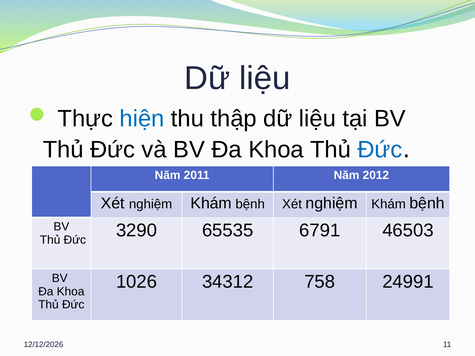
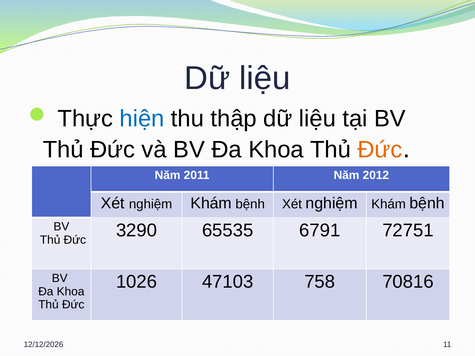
Đức at (380, 150) colour: blue -> orange
46503: 46503 -> 72751
34312: 34312 -> 47103
24991: 24991 -> 70816
